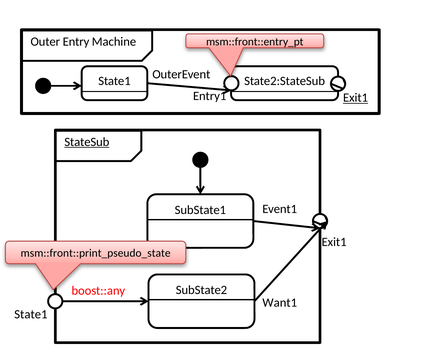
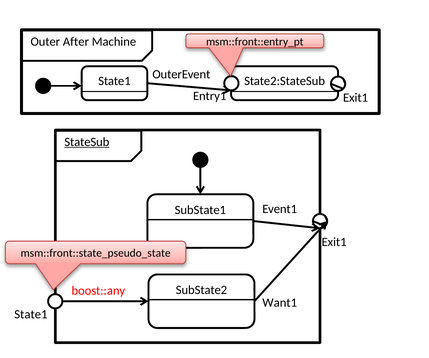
Entry: Entry -> After
Exit1 at (356, 98) underline: present -> none
msm::front::print_pseudo_state: msm::front::print_pseudo_state -> msm::front::state_pseudo_state
